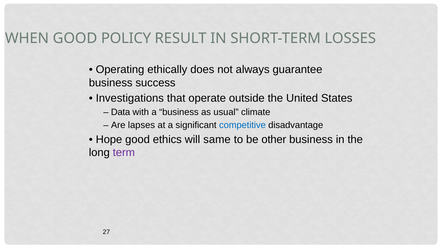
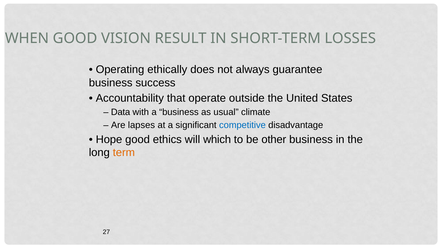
POLICY: POLICY -> VISION
Investigations: Investigations -> Accountability
same: same -> which
term colour: purple -> orange
